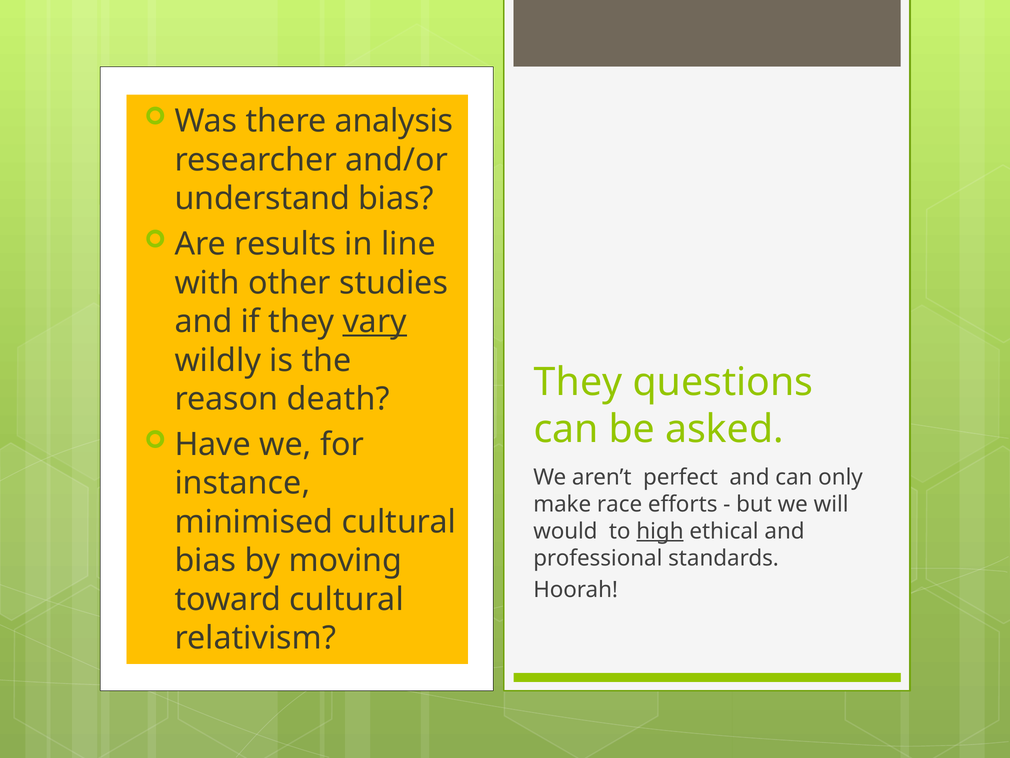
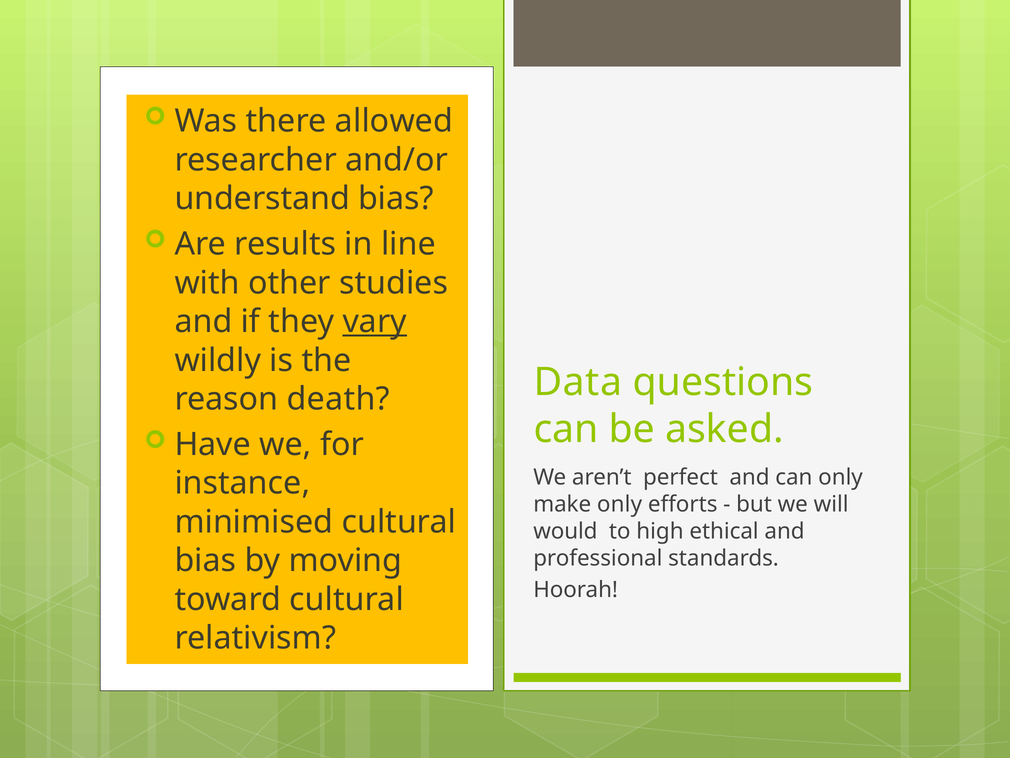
analysis: analysis -> allowed
They at (578, 382): They -> Data
make race: race -> only
high underline: present -> none
